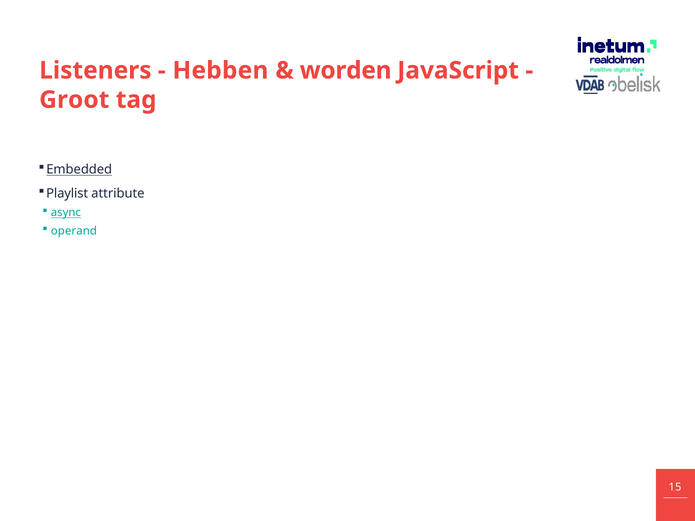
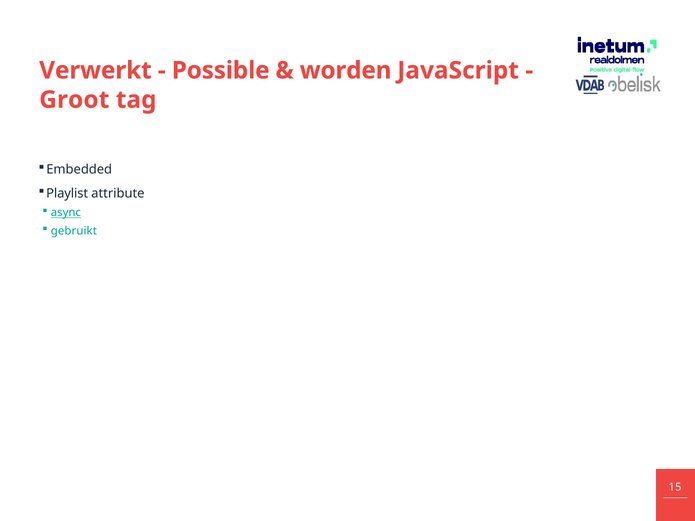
Listeners: Listeners -> Verwerkt
Hebben: Hebben -> Possible
Embedded underline: present -> none
operand: operand -> gebruikt
